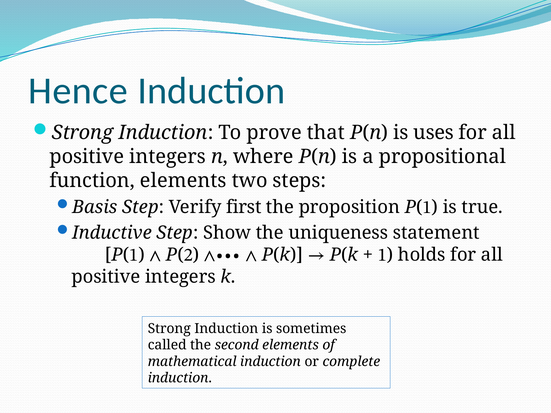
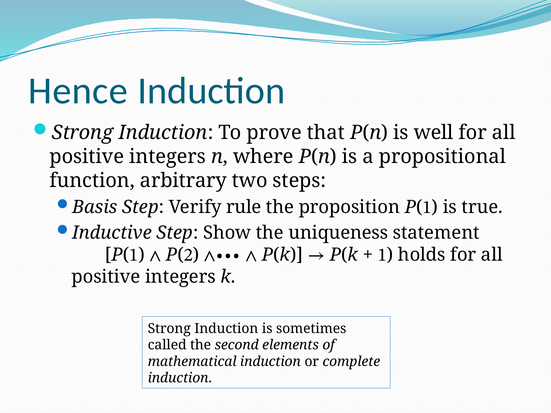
uses: uses -> well
function elements: elements -> arbitrary
first: first -> rule
